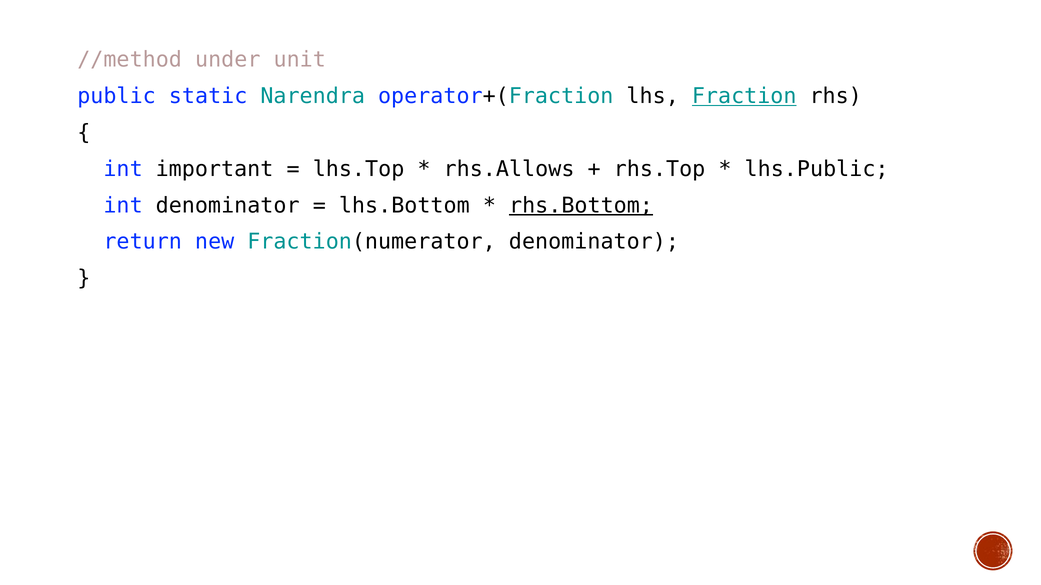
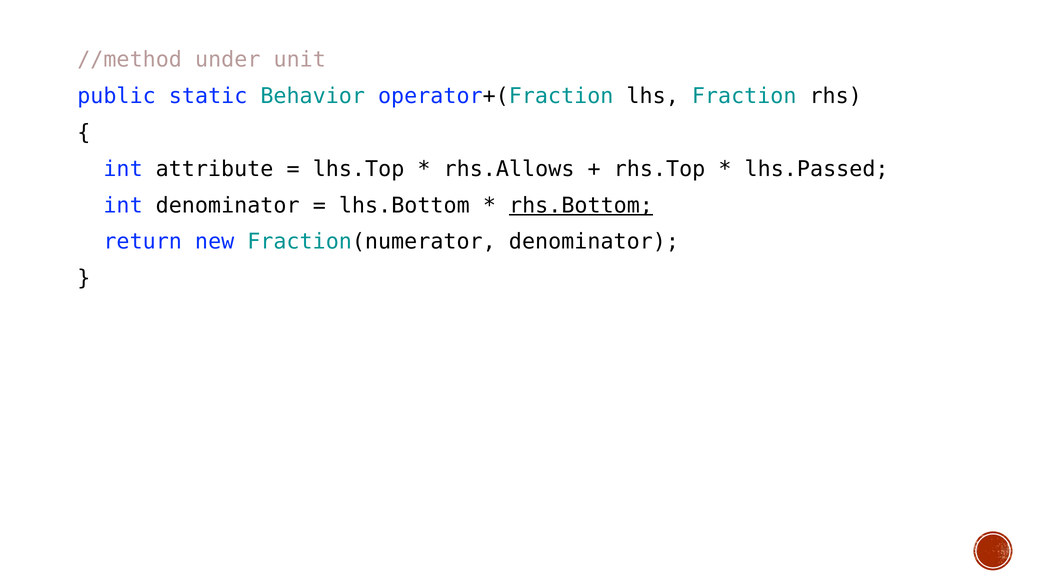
Narendra: Narendra -> Behavior
Fraction underline: present -> none
important: important -> attribute
lhs.Public: lhs.Public -> lhs.Passed
